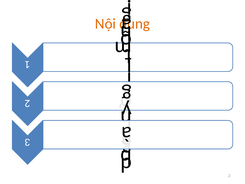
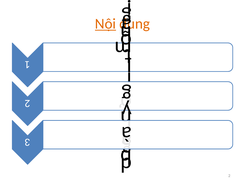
Nội underline: none -> present
